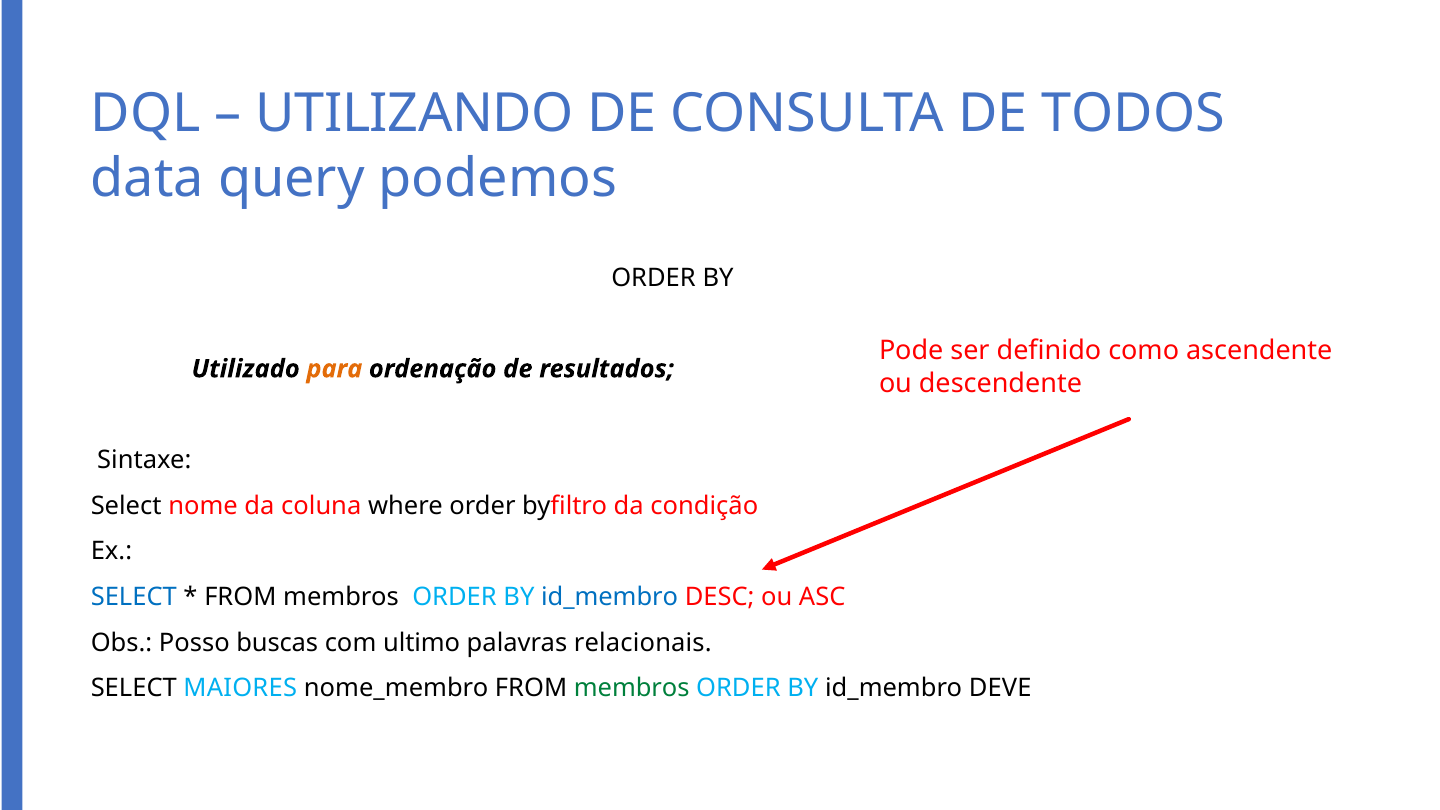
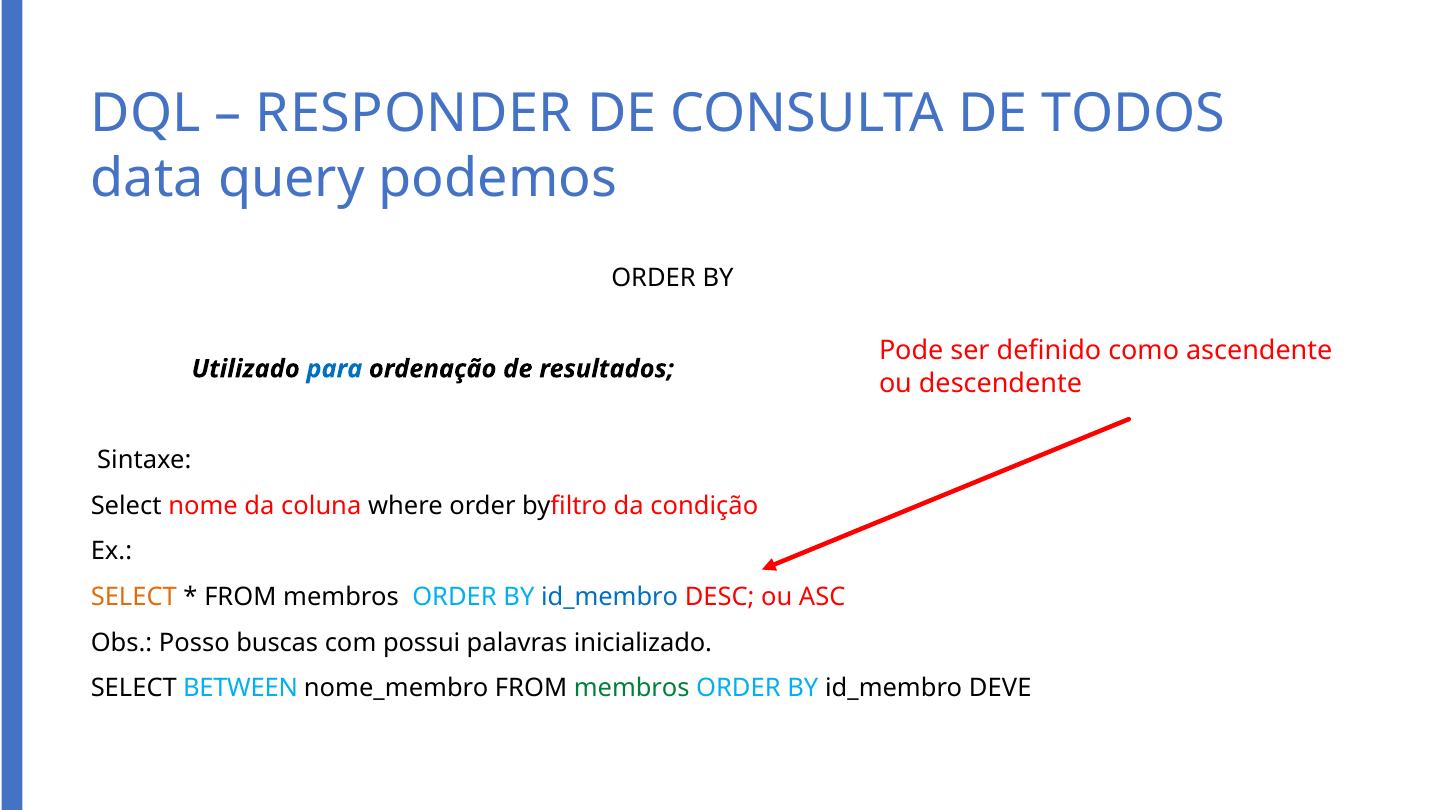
UTILIZANDO: UTILIZANDO -> RESPONDER
para colour: orange -> blue
SELECT at (134, 597) colour: blue -> orange
ultimo: ultimo -> possui
relacionais: relacionais -> inicializado
MAIORES: MAIORES -> BETWEEN
